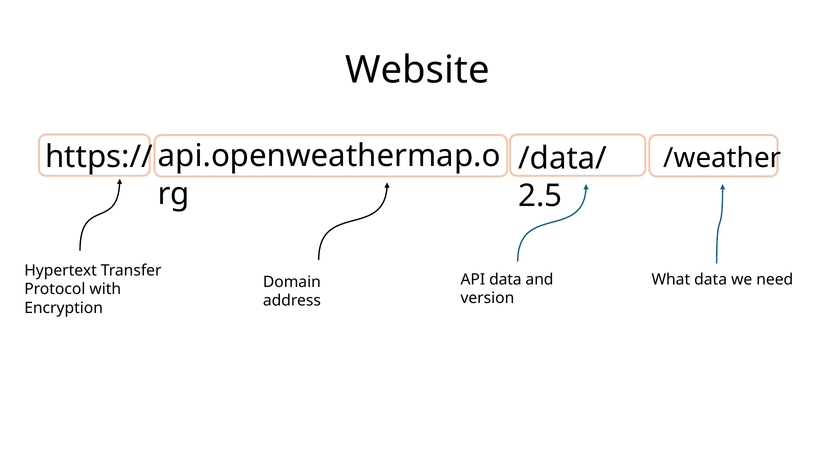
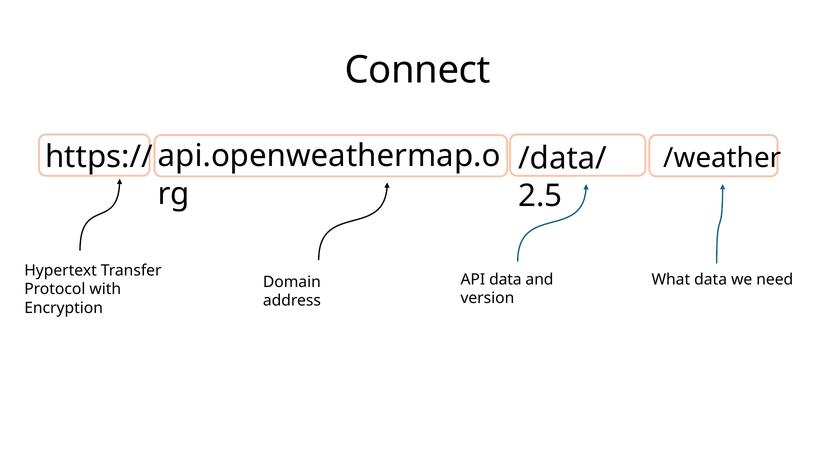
Website: Website -> Connect
